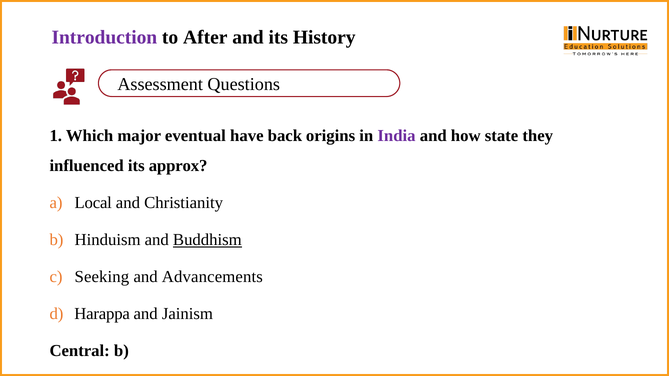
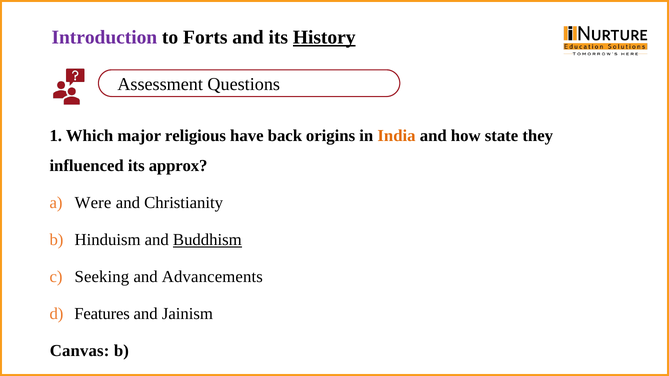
After: After -> Forts
History underline: none -> present
eventual: eventual -> religious
India colour: purple -> orange
Local: Local -> Were
Harappa: Harappa -> Features
Central: Central -> Canvas
